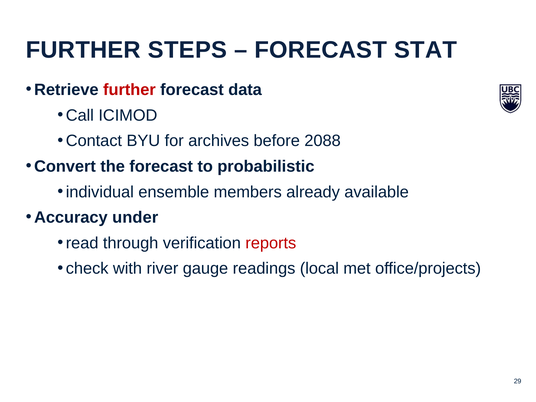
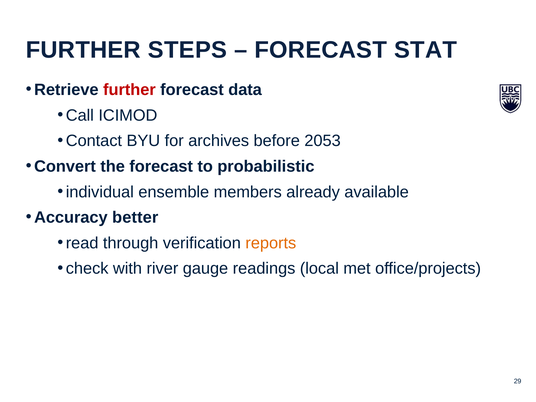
2088: 2088 -> 2053
under: under -> better
reports colour: red -> orange
